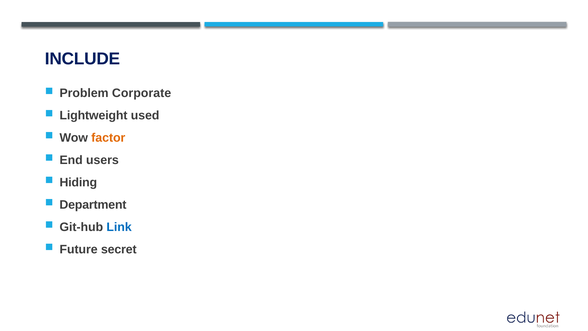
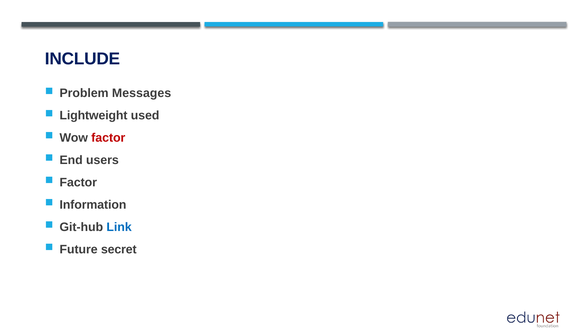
Corporate: Corporate -> Messages
factor at (108, 138) colour: orange -> red
Hiding at (78, 182): Hiding -> Factor
Department: Department -> Information
